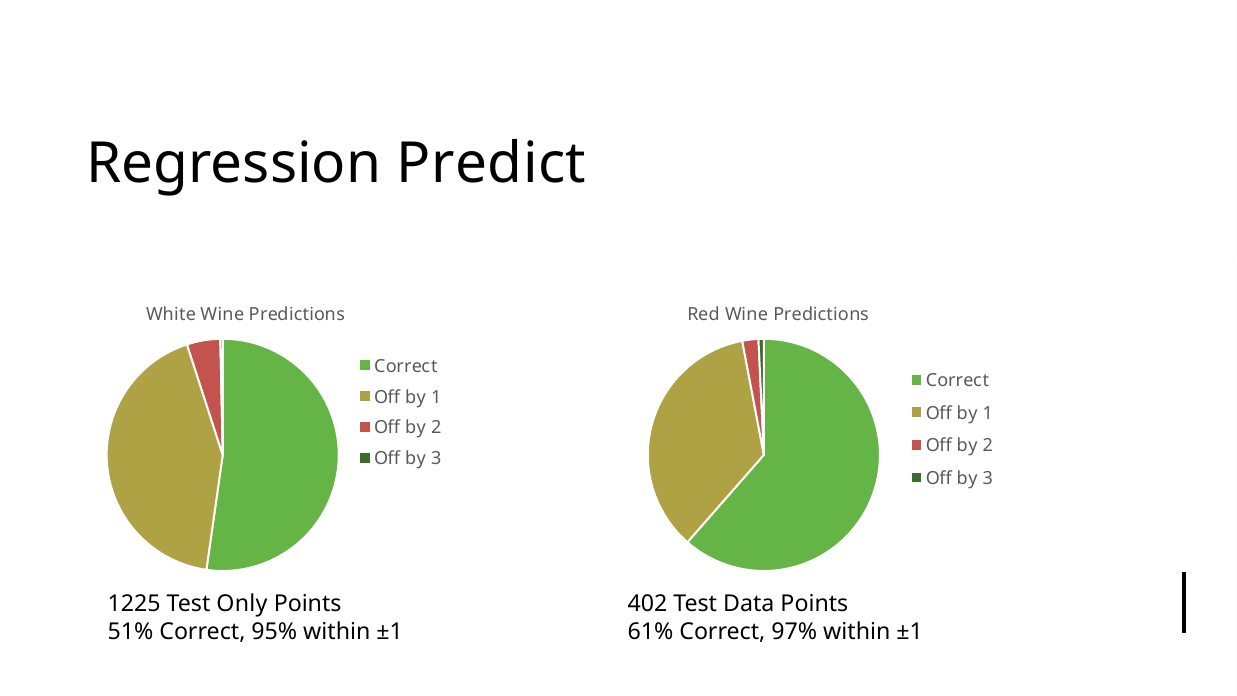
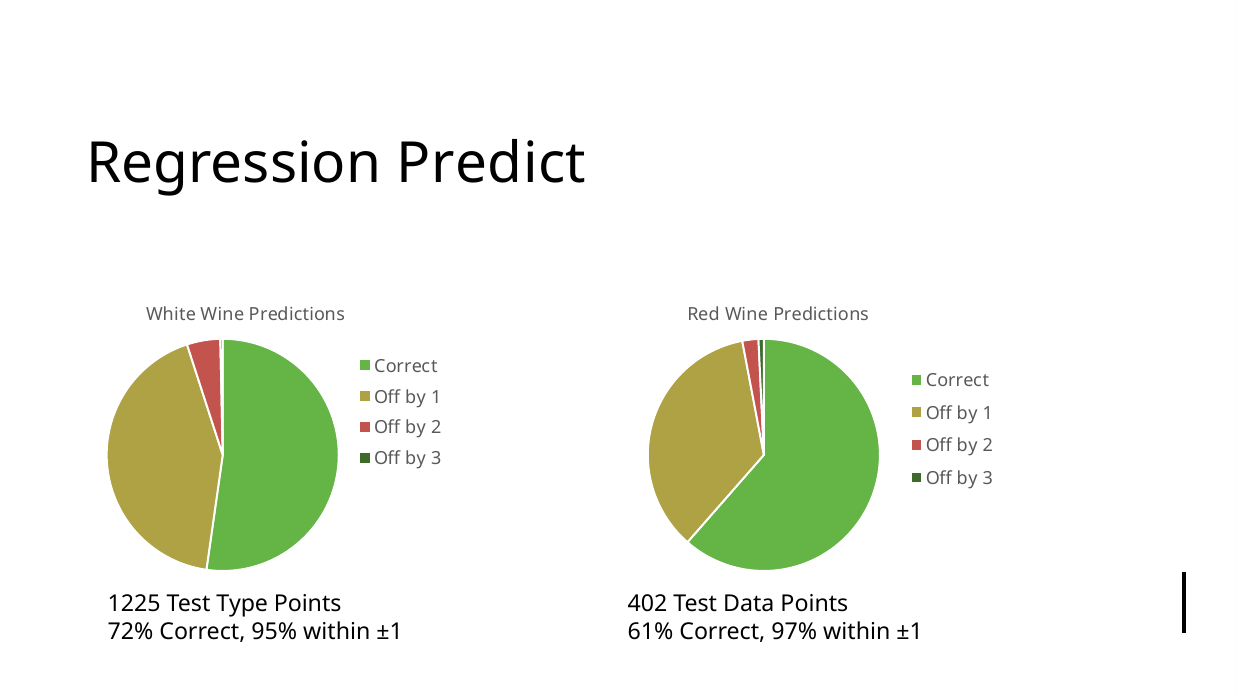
Only: Only -> Type
51%: 51% -> 72%
